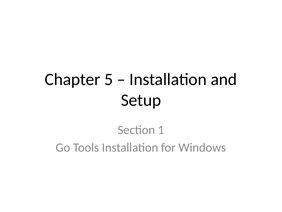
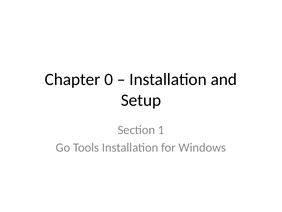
5: 5 -> 0
